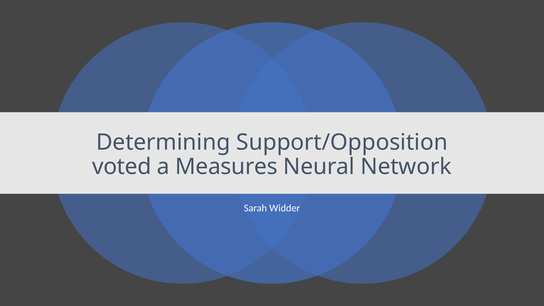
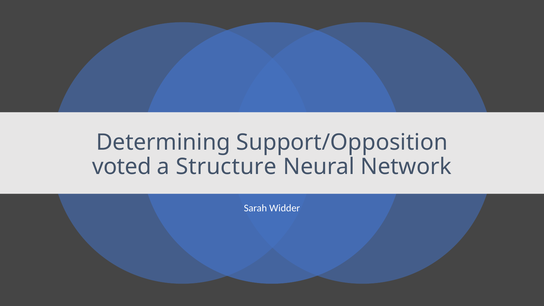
Measures: Measures -> Structure
